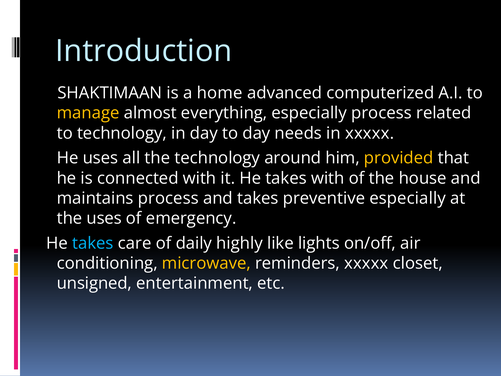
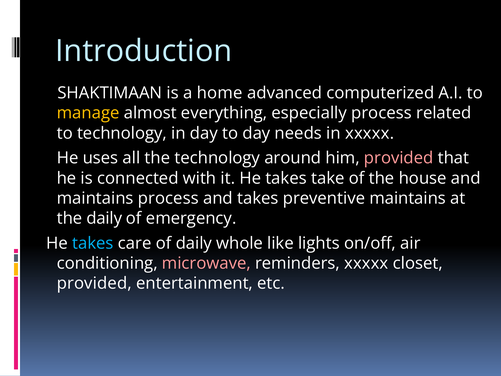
provided at (399, 158) colour: yellow -> pink
takes with: with -> take
preventive especially: especially -> maintains
the uses: uses -> daily
highly: highly -> whole
microwave colour: yellow -> pink
unsigned at (94, 283): unsigned -> provided
